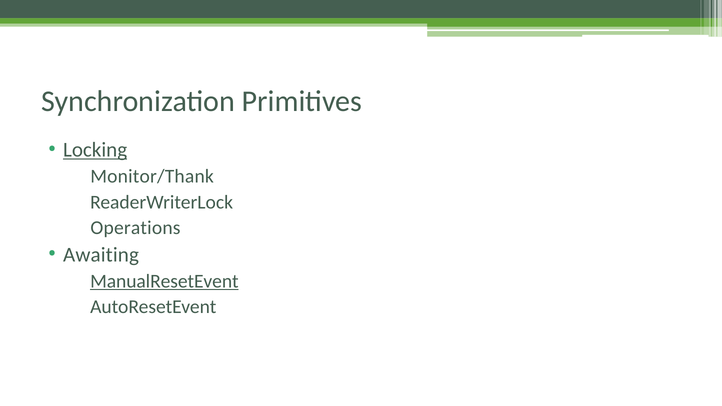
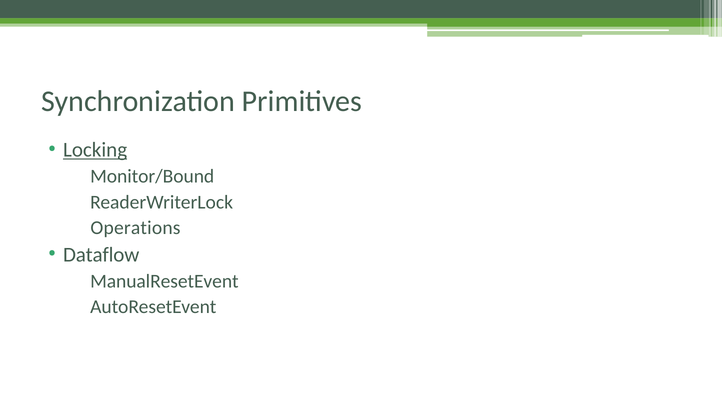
Monitor/Thank: Monitor/Thank -> Monitor/Bound
Awaiting: Awaiting -> Dataflow
ManualResetEvent underline: present -> none
